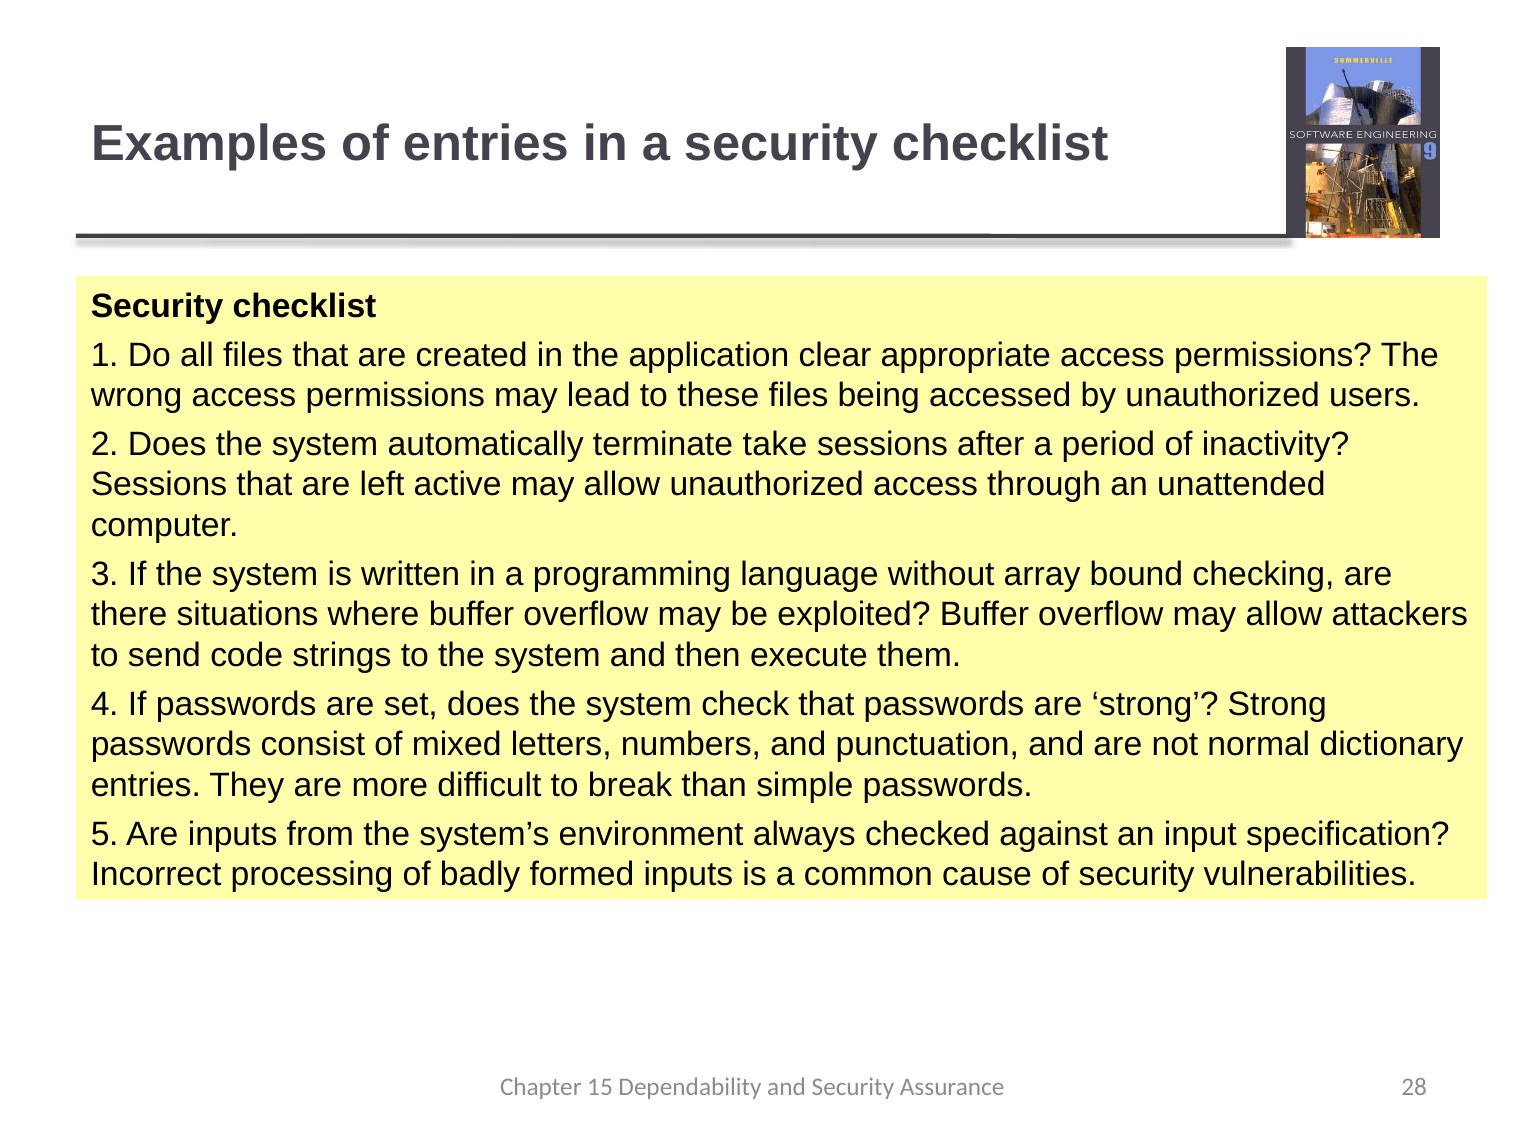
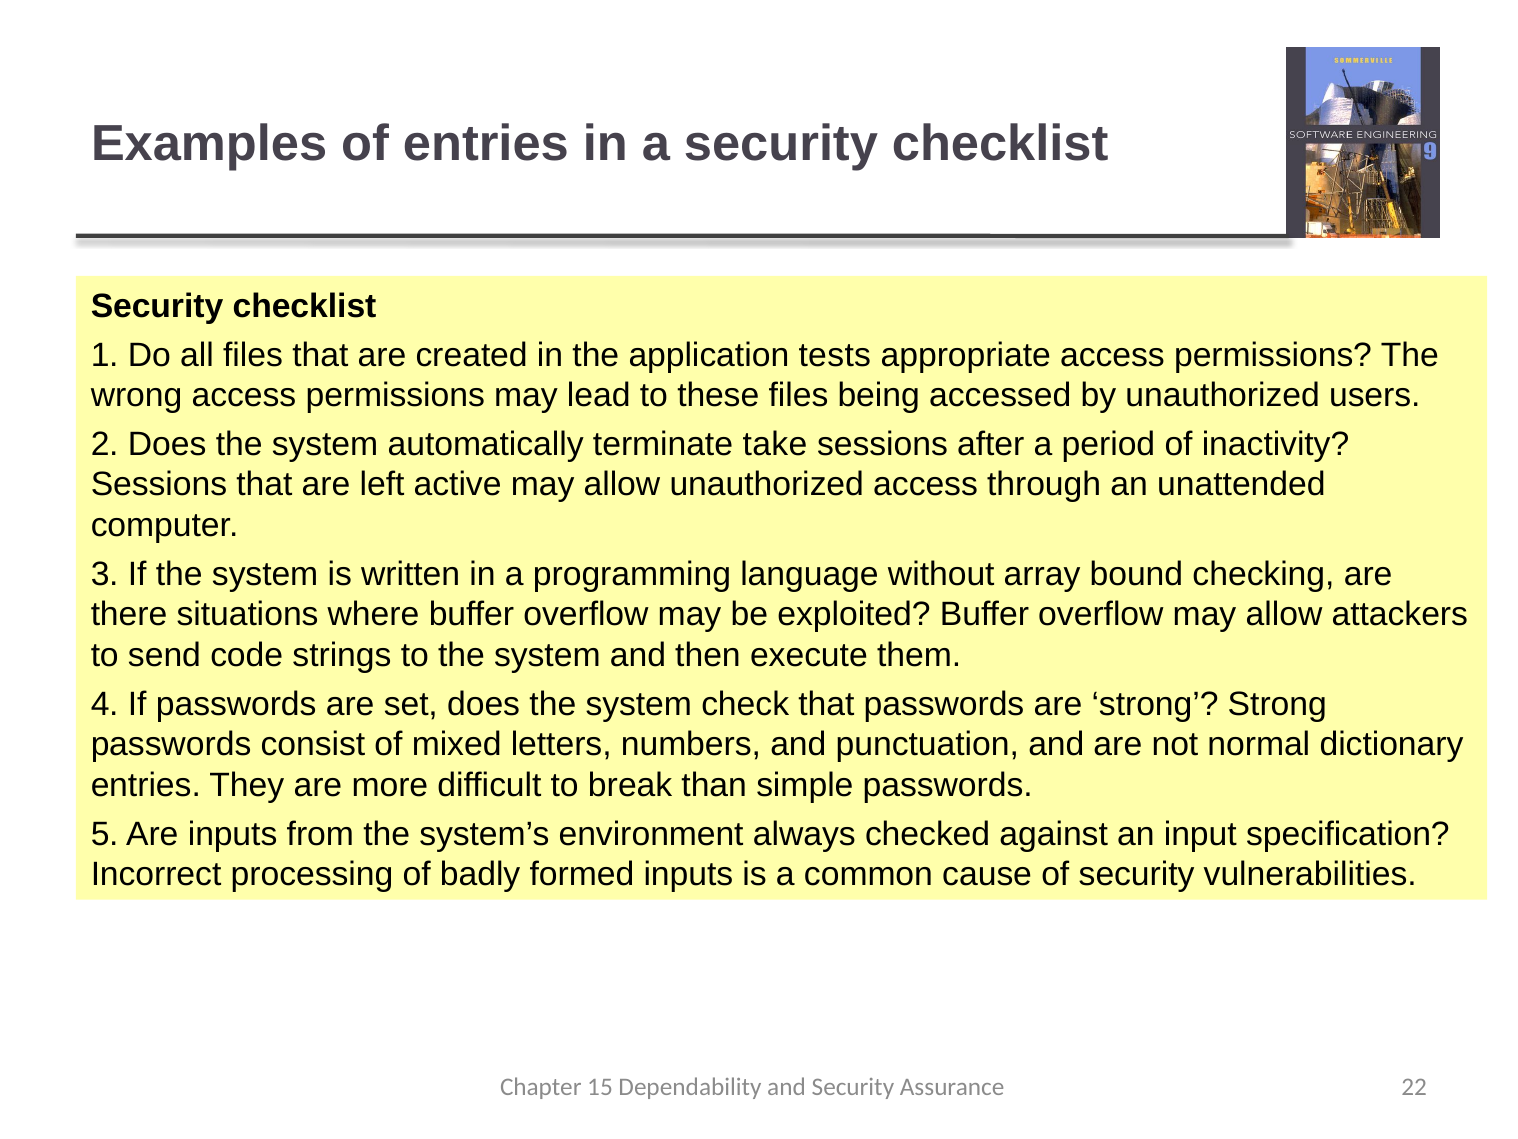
clear: clear -> tests
28: 28 -> 22
